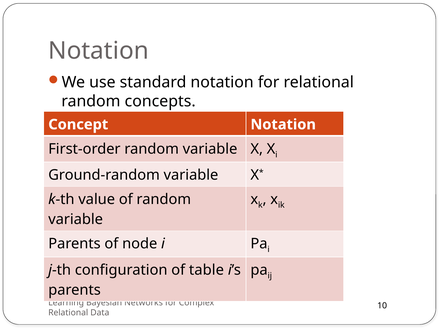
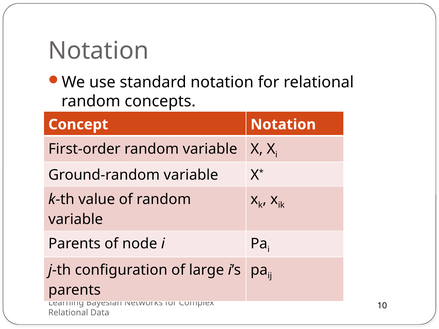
table: table -> large
